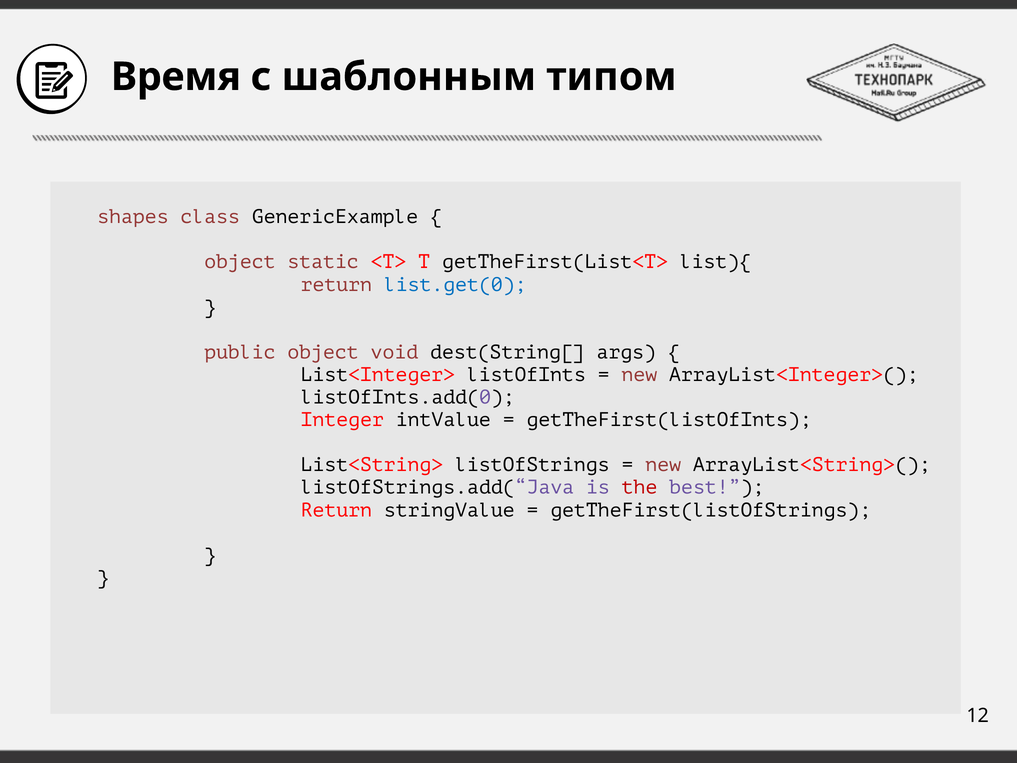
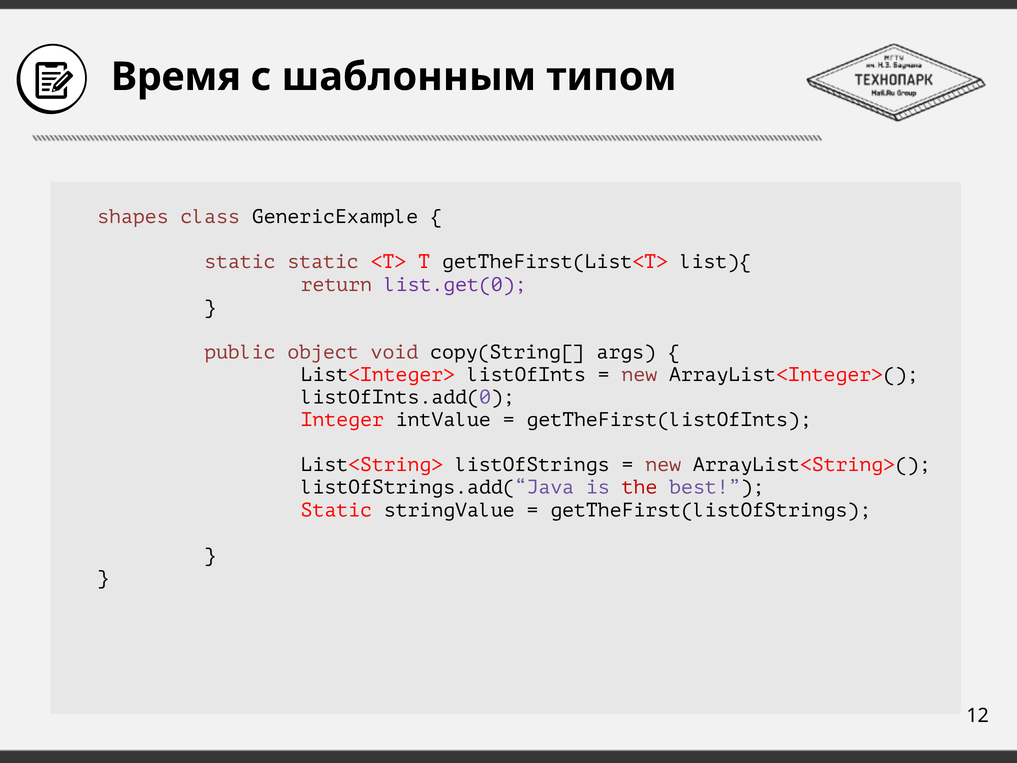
object at (240, 262): object -> static
list.get(0 colour: blue -> purple
dest(String[: dest(String[ -> copy(String[
Return at (336, 510): Return -> Static
